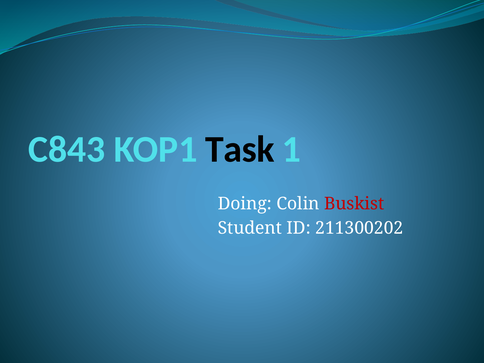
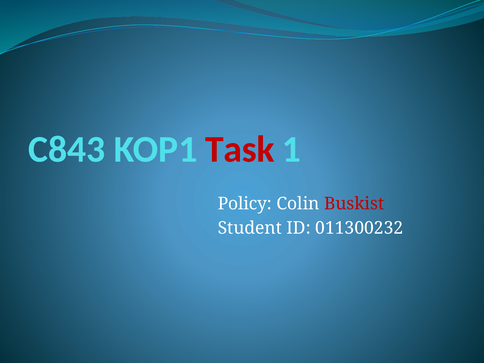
Task colour: black -> red
Doing: Doing -> Policy
211300202: 211300202 -> 011300232
